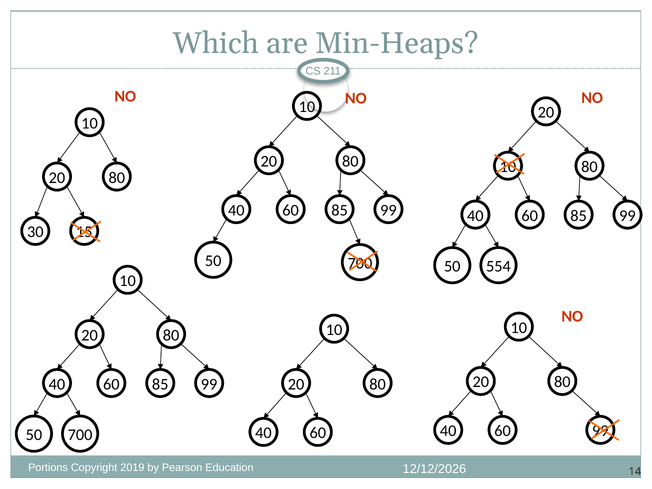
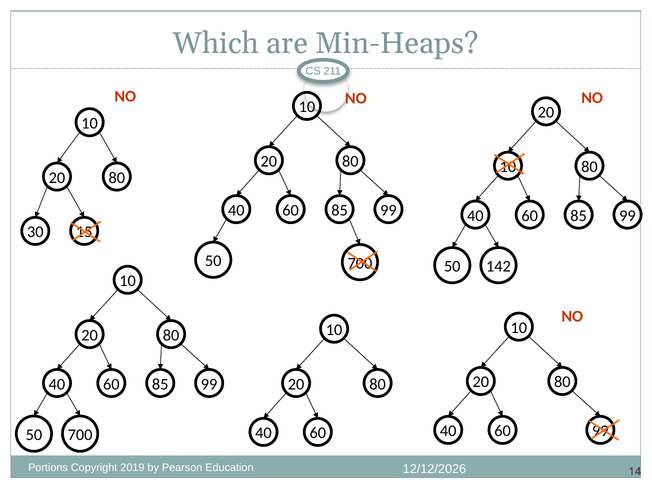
554: 554 -> 142
